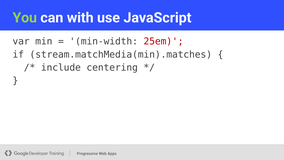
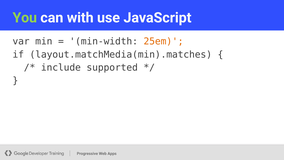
25em colour: red -> orange
stream.matchMedia(min).matches: stream.matchMedia(min).matches -> layout.matchMedia(min).matches
centering: centering -> supported
